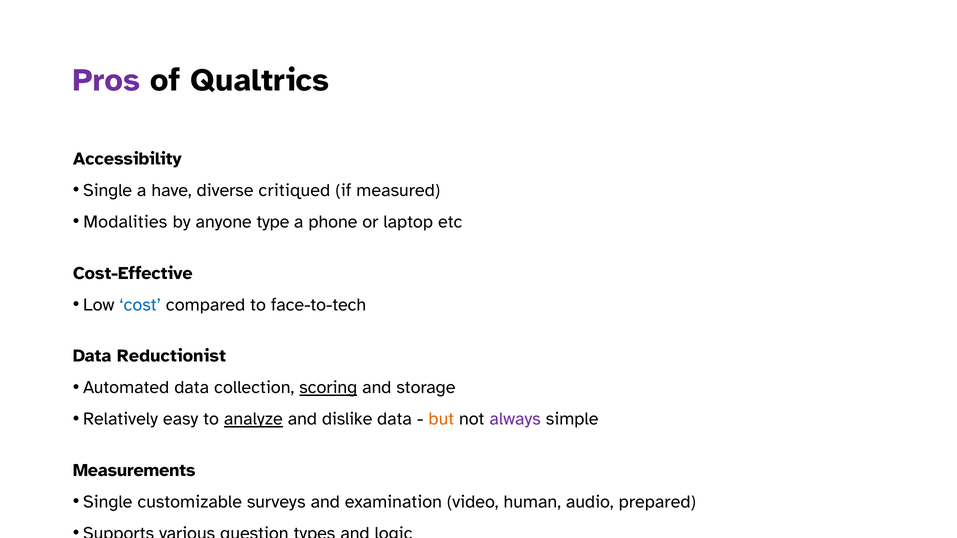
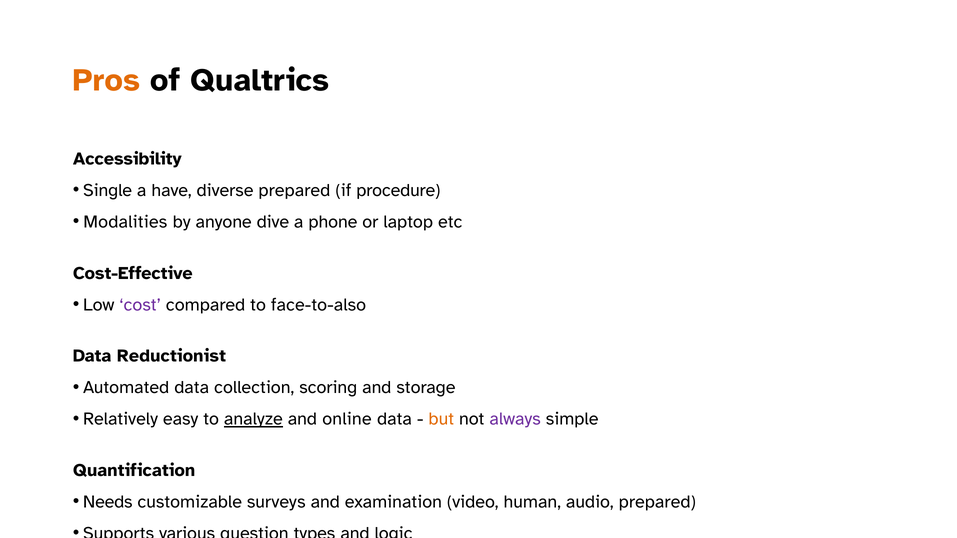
Pros colour: purple -> orange
diverse critiqued: critiqued -> prepared
measured: measured -> procedure
type: type -> dive
cost colour: blue -> purple
face-to-tech: face-to-tech -> face-to-also
scoring underline: present -> none
dislike: dislike -> online
Measurements: Measurements -> Quantification
Single at (108, 502): Single -> Needs
